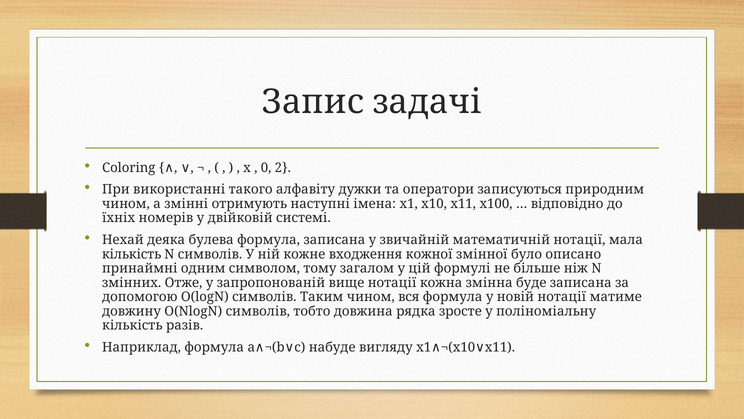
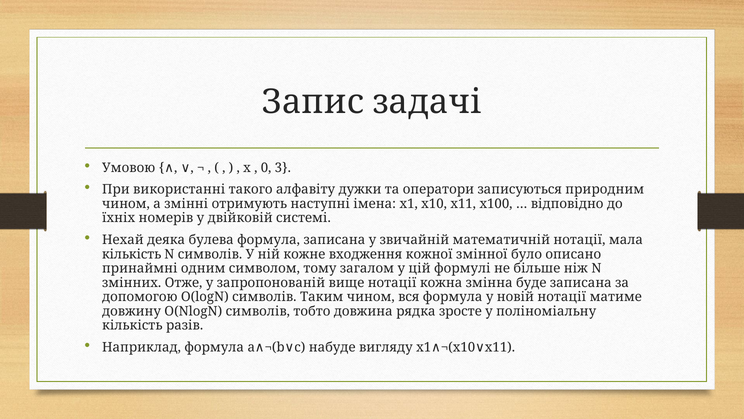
Coloring: Coloring -> Умовою
2: 2 -> 3
